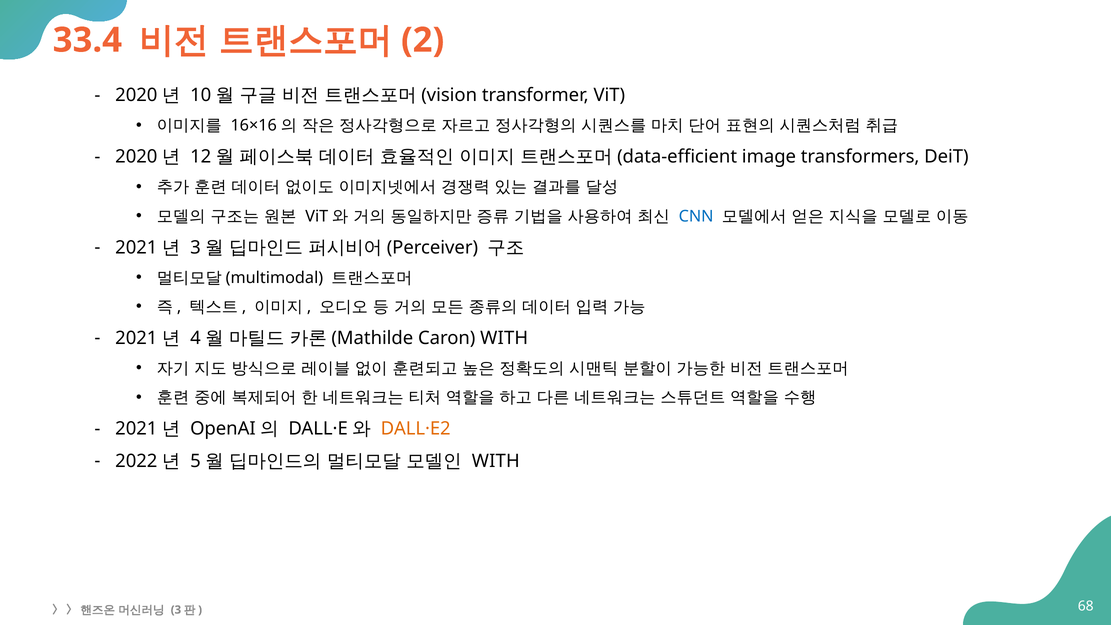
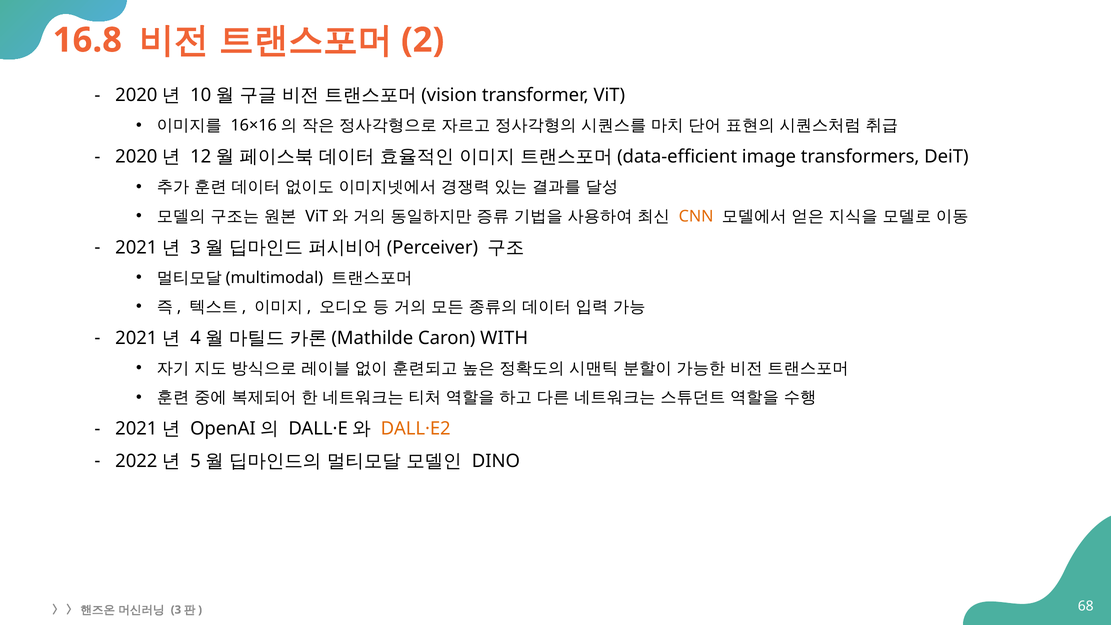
33.4: 33.4 -> 16.8
CNN colour: blue -> orange
WITH at (496, 461): WITH -> DINO
